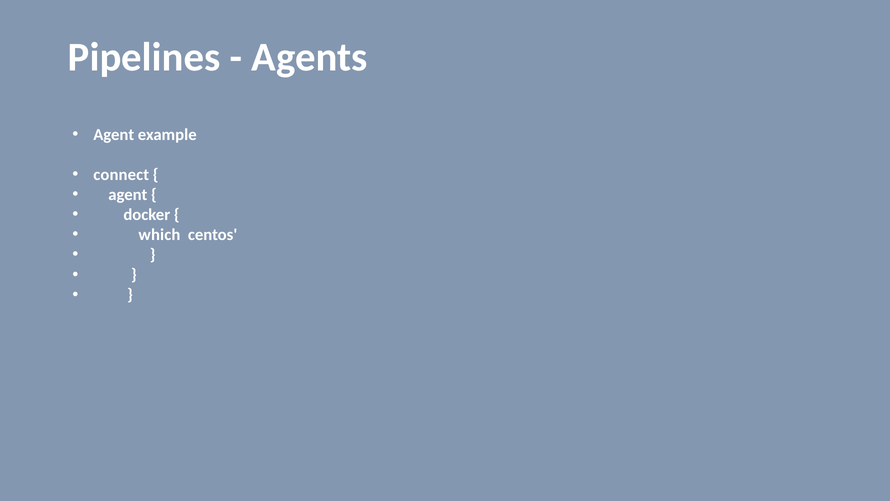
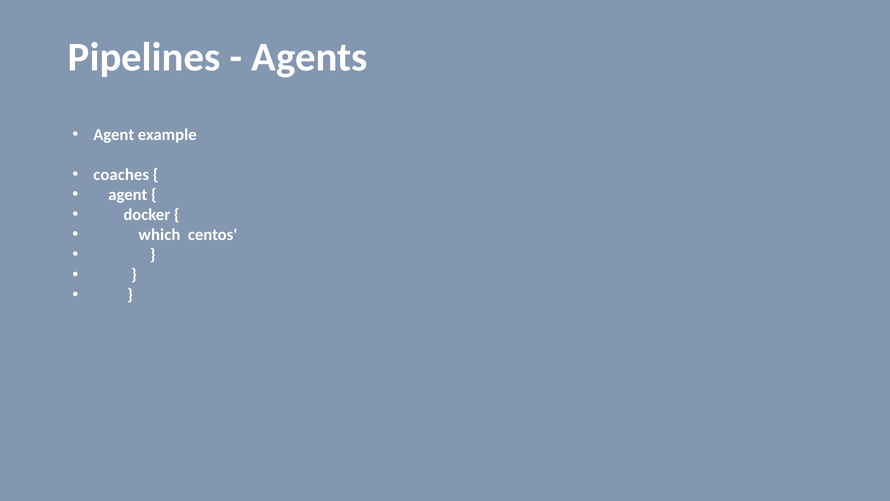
connect: connect -> coaches
